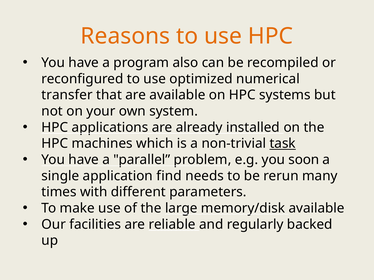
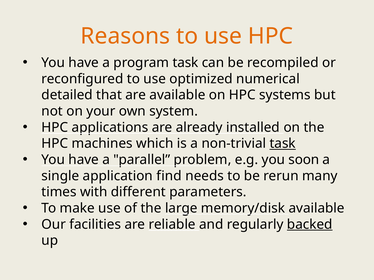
program also: also -> task
transfer: transfer -> detailed
backed underline: none -> present
